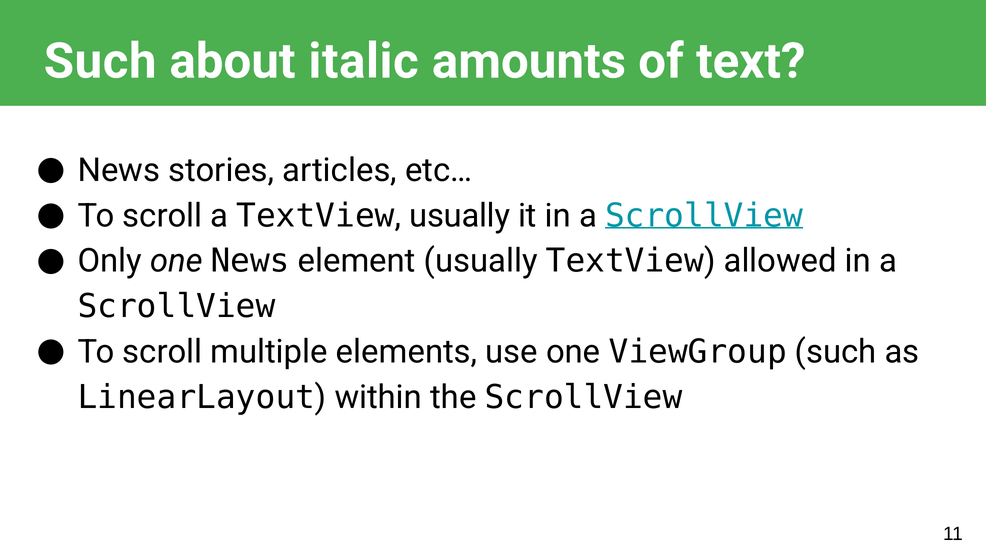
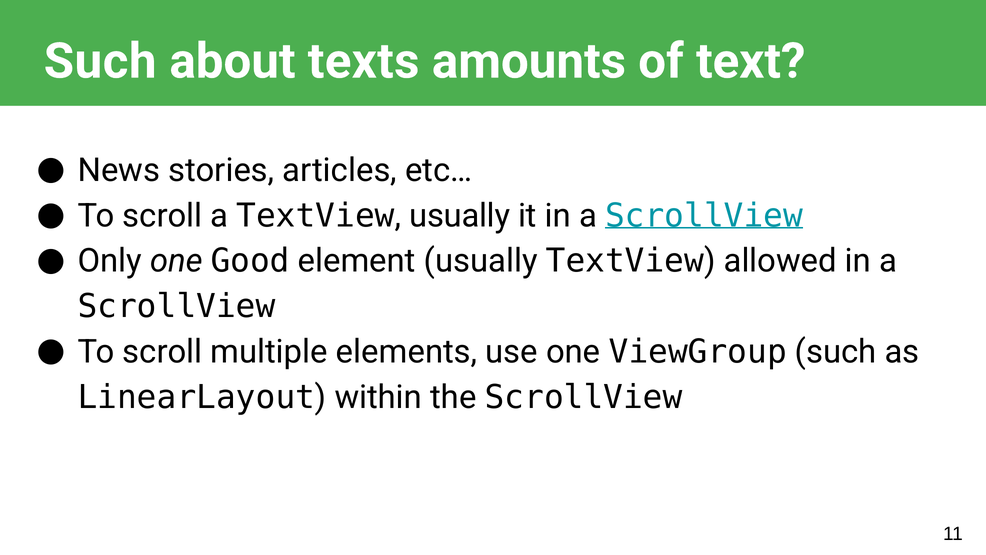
italic: italic -> texts
one News: News -> Good
